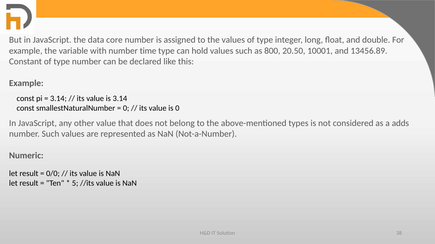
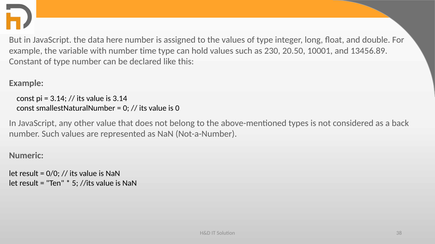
core: core -> here
800: 800 -> 230
adds: adds -> back
